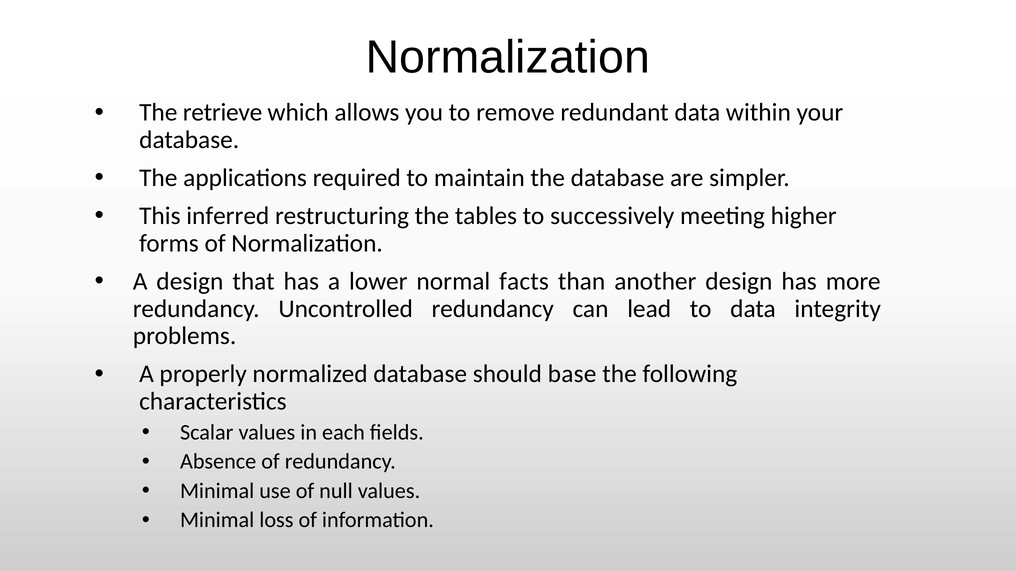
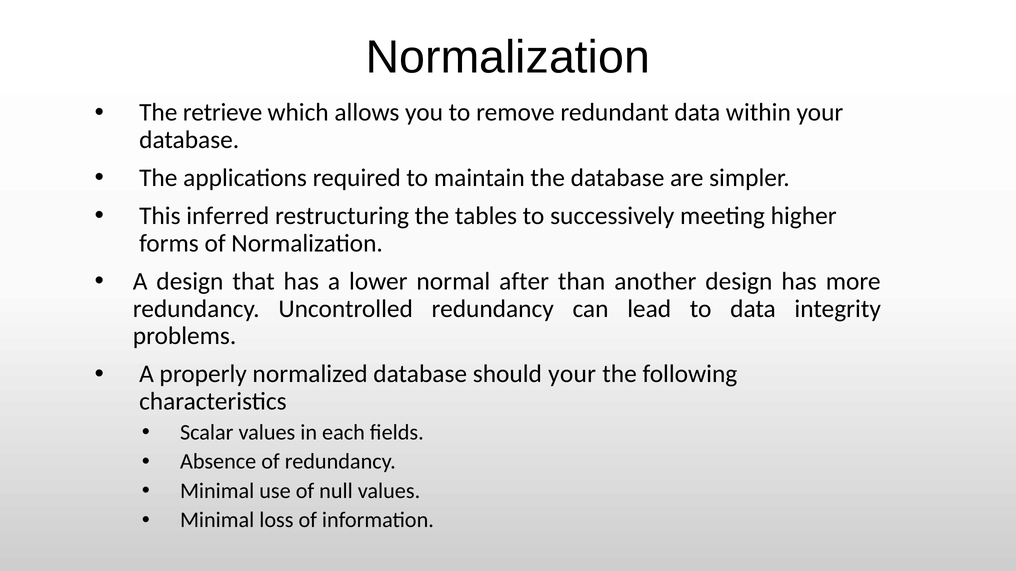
facts: facts -> after
should base: base -> your
